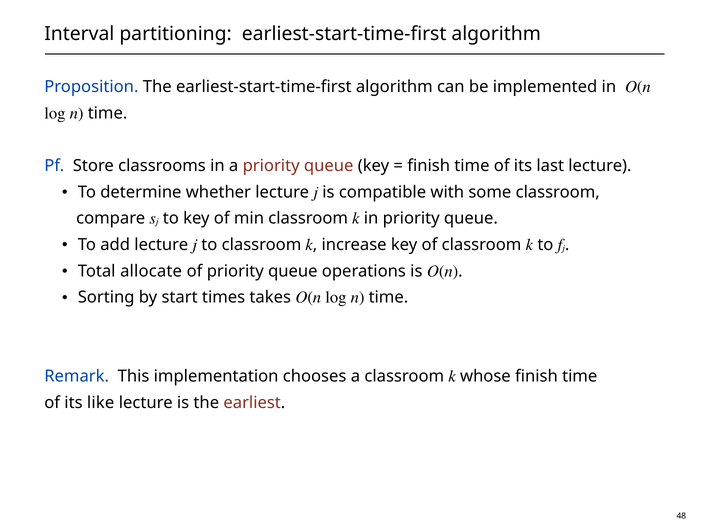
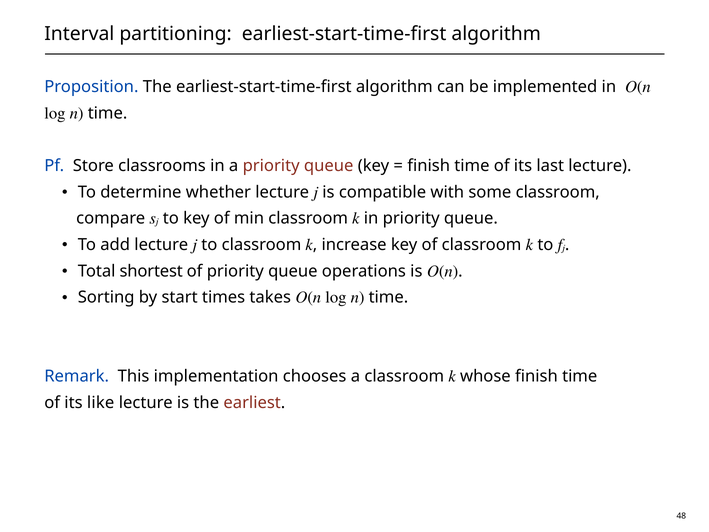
allocate: allocate -> shortest
